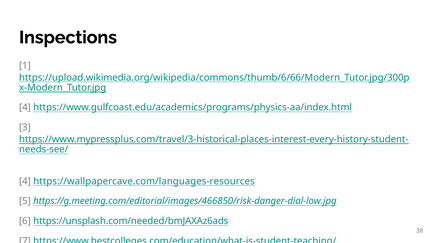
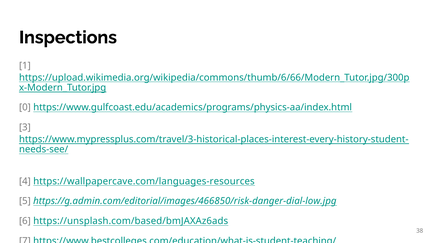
4 at (25, 108): 4 -> 0
https://g.meeting.com/editorial/images/466850/risk-danger-dial-low.jpg: https://g.meeting.com/editorial/images/466850/risk-danger-dial-low.jpg -> https://g.admin.com/editorial/images/466850/risk-danger-dial-low.jpg
https://unsplash.com/needed/bmJAXAz6ads: https://unsplash.com/needed/bmJAXAz6ads -> https://unsplash.com/based/bmJAXAz6ads
